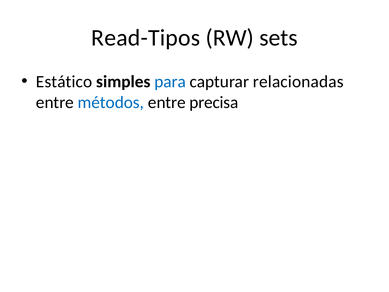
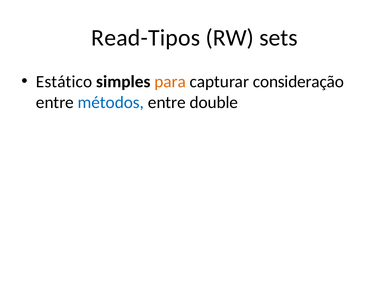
para colour: blue -> orange
relacionadas: relacionadas -> consideração
precisa: precisa -> double
